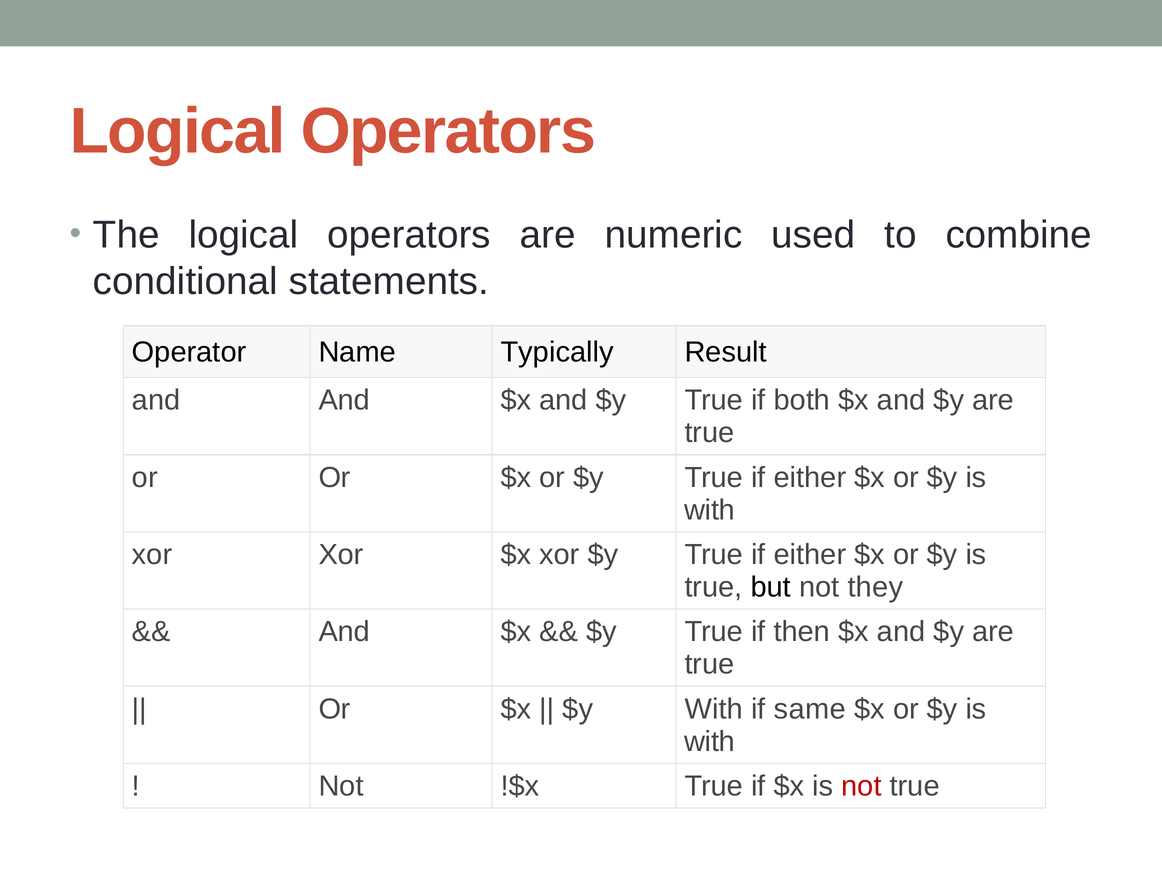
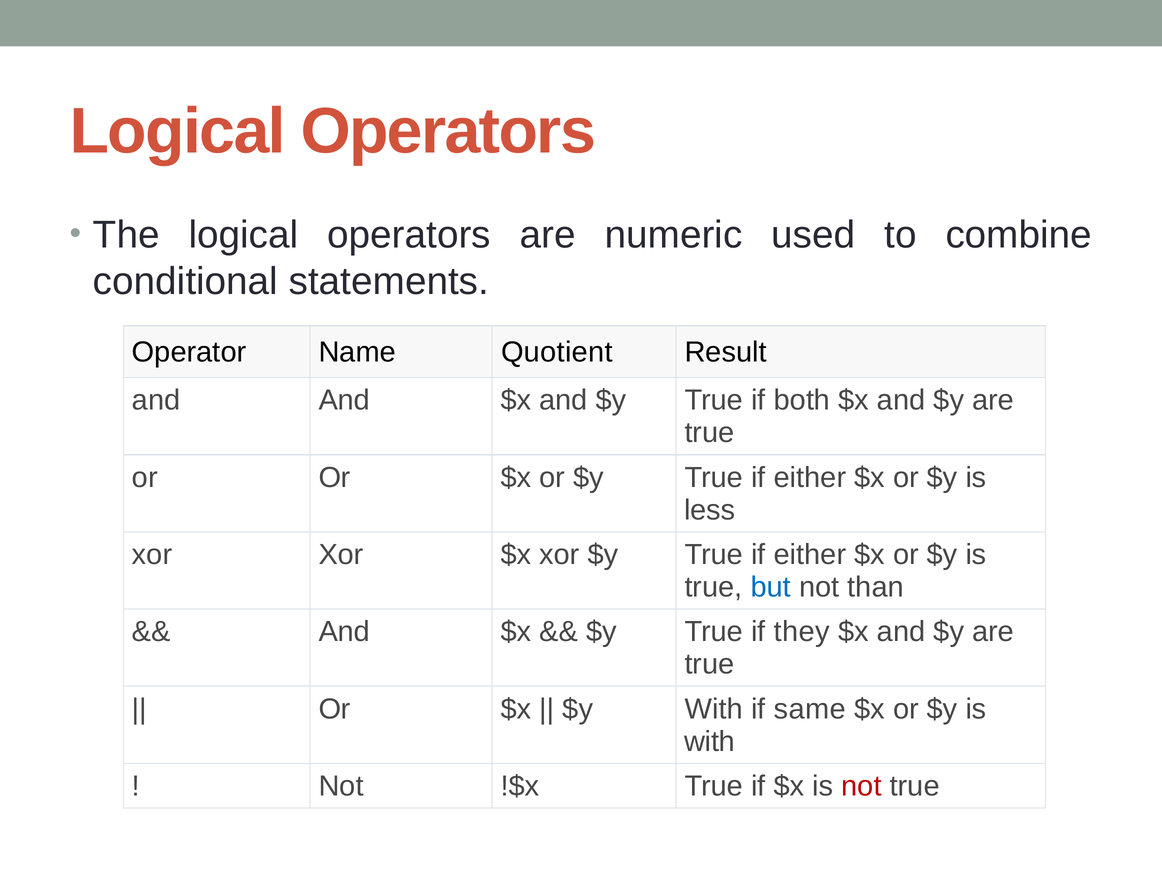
Typically: Typically -> Quotient
with at (710, 510): with -> less
but colour: black -> blue
they: they -> than
then: then -> they
